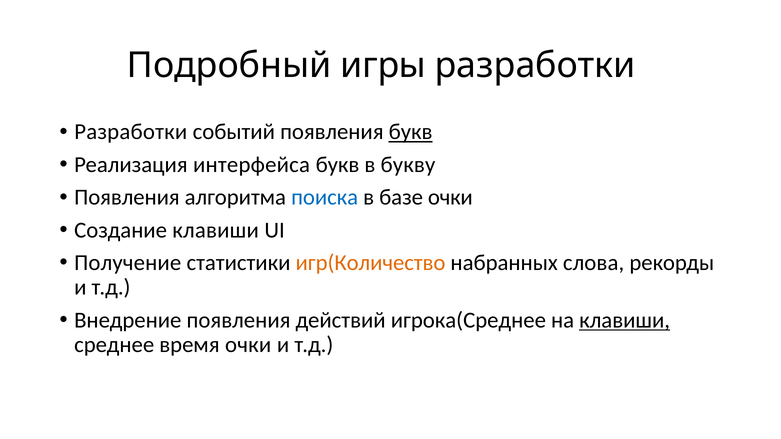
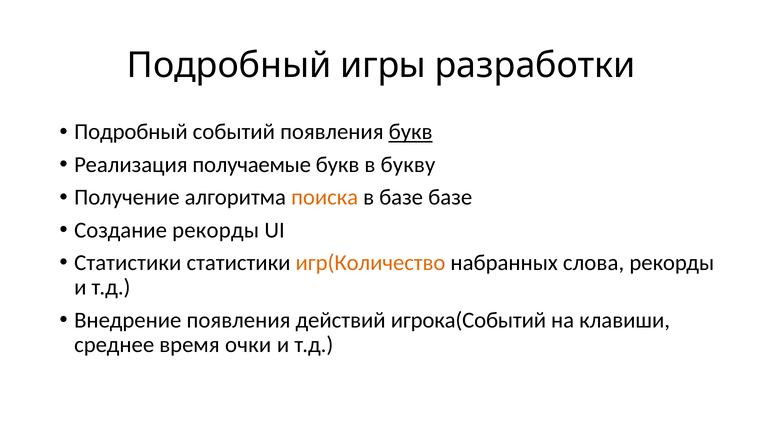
Разработки at (131, 132): Разработки -> Подробный
интерфейса: интерфейса -> получаемые
Появления at (127, 198): Появления -> Получение
поиска colour: blue -> orange
базе очки: очки -> базе
Создание клавиши: клавиши -> рекорды
Получение at (128, 263): Получение -> Статистики
игрока(Среднее: игрока(Среднее -> игрока(Событий
клавиши at (625, 320) underline: present -> none
